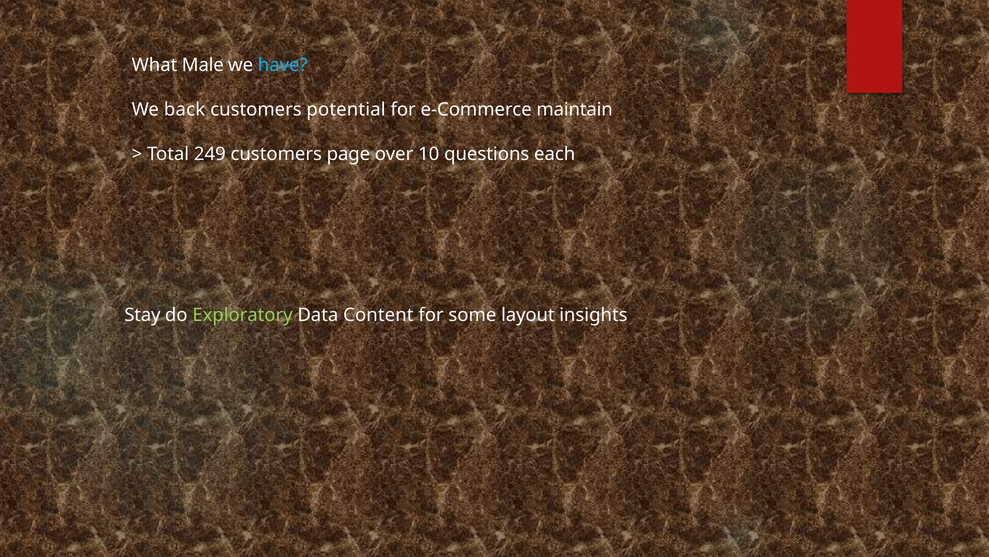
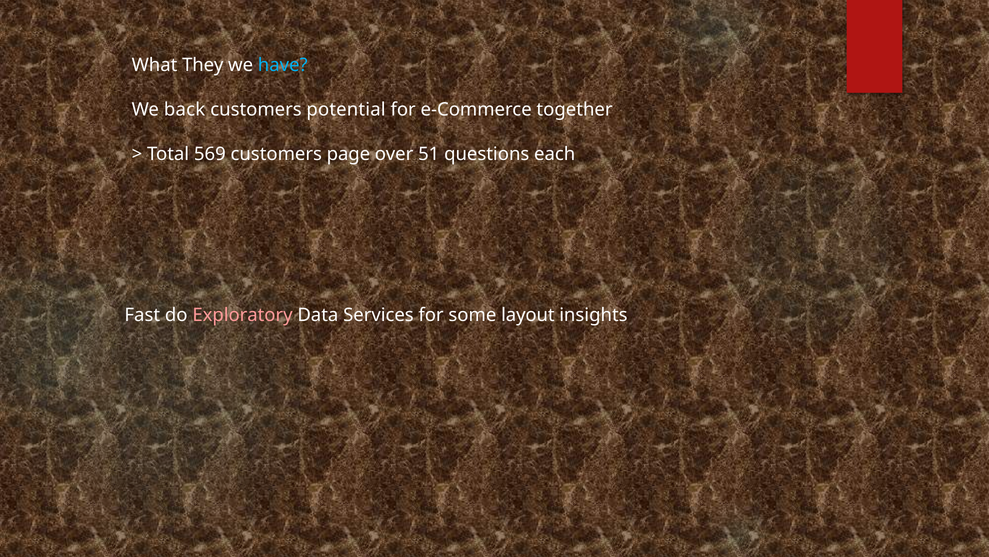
Male: Male -> They
maintain: maintain -> together
249: 249 -> 569
10: 10 -> 51
Stay: Stay -> Fast
Exploratory colour: light green -> pink
Content: Content -> Services
